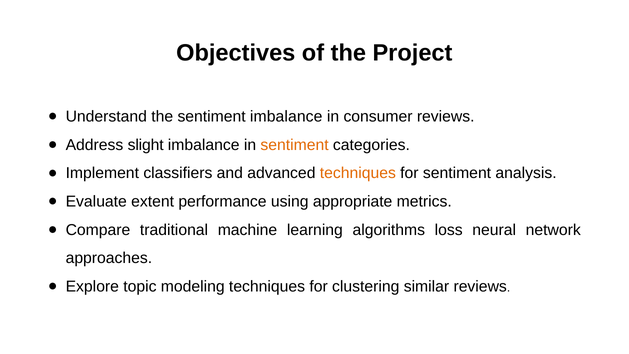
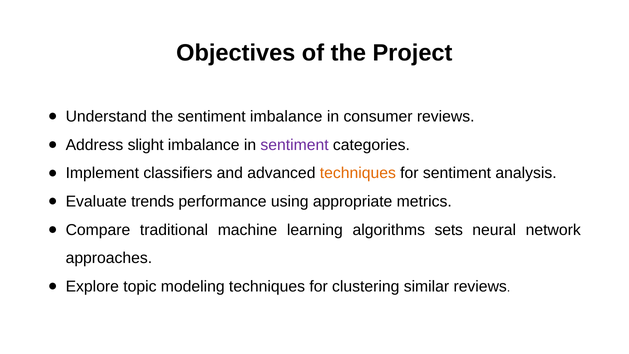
sentiment at (295, 145) colour: orange -> purple
extent: extent -> trends
loss: loss -> sets
